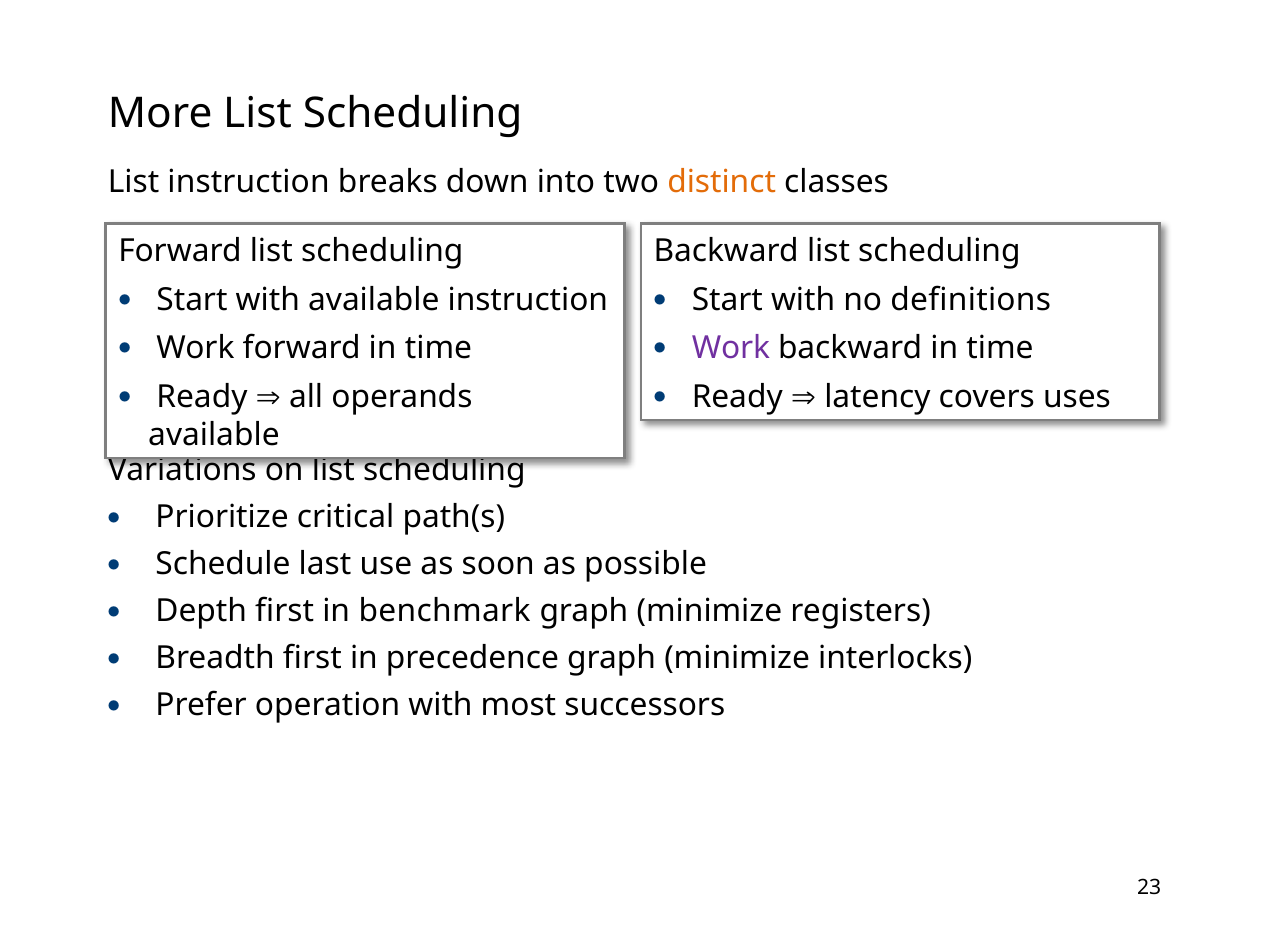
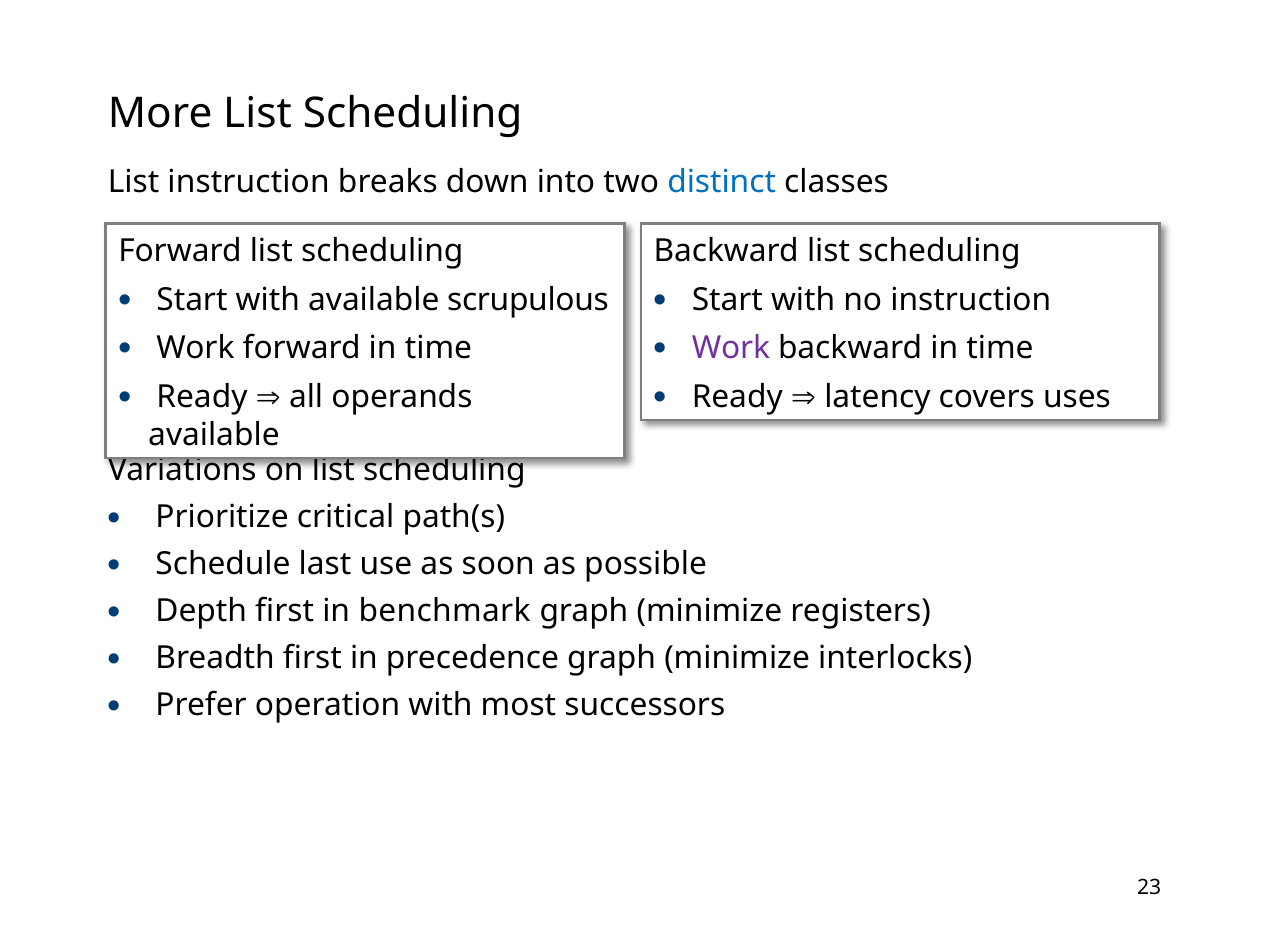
distinct colour: orange -> blue
available instruction: instruction -> scrupulous
no definitions: definitions -> instruction
